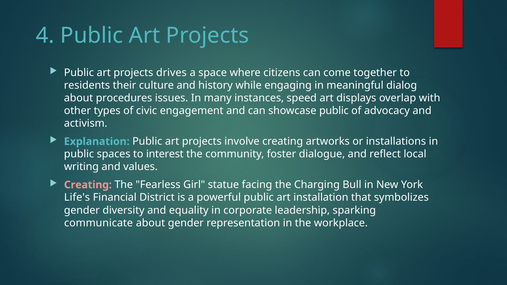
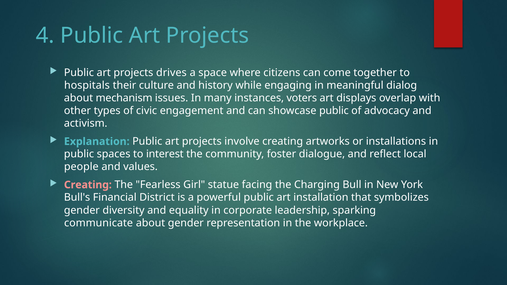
residents: residents -> hospitals
procedures: procedures -> mechanism
speed: speed -> voters
writing: writing -> people
Life's: Life's -> Bull's
